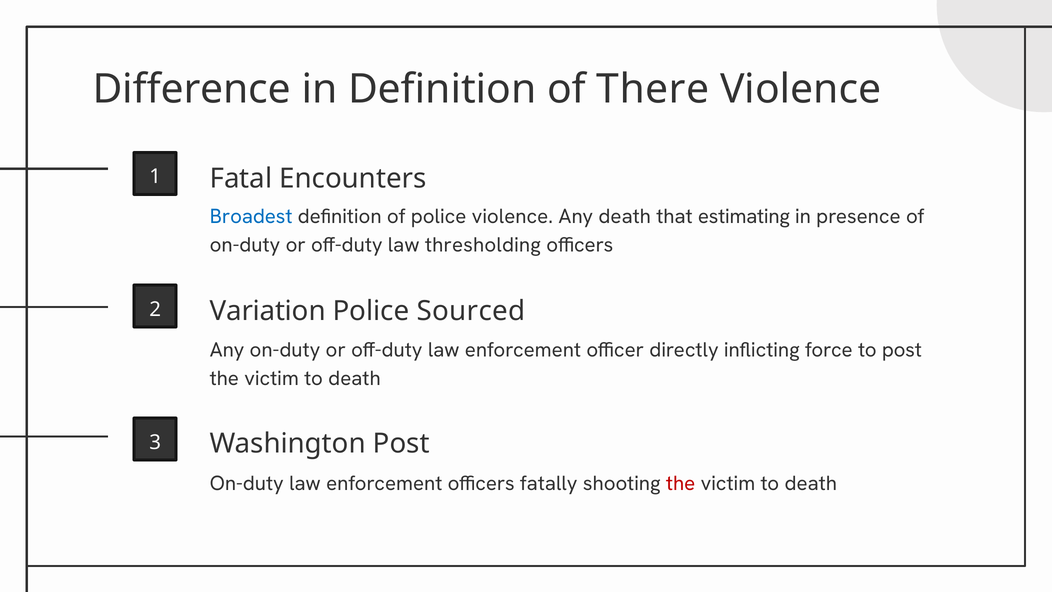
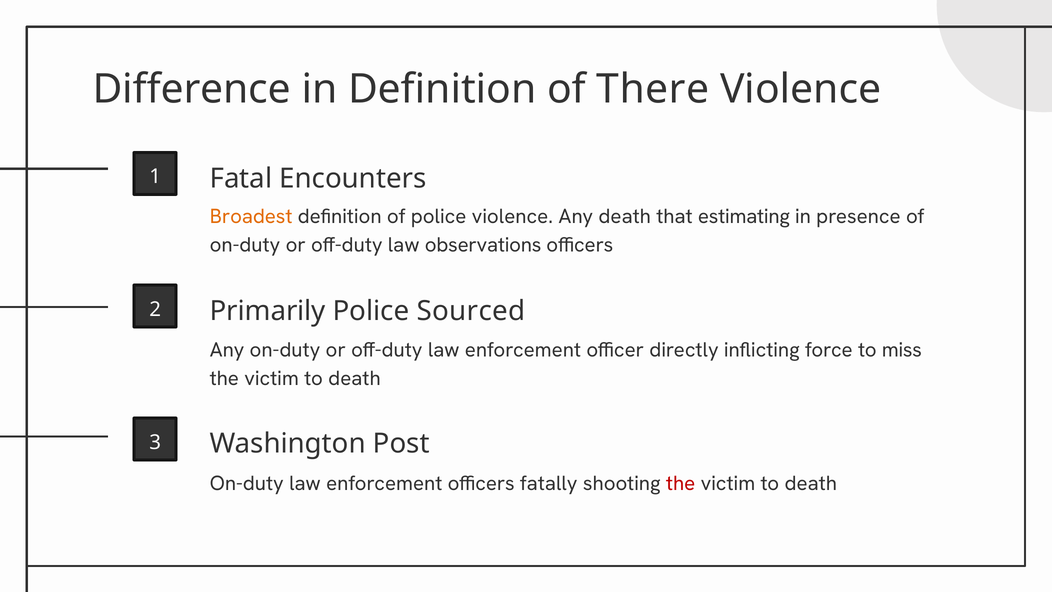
Broadest colour: blue -> orange
thresholding: thresholding -> observations
Variation: Variation -> Primarily
to post: post -> miss
